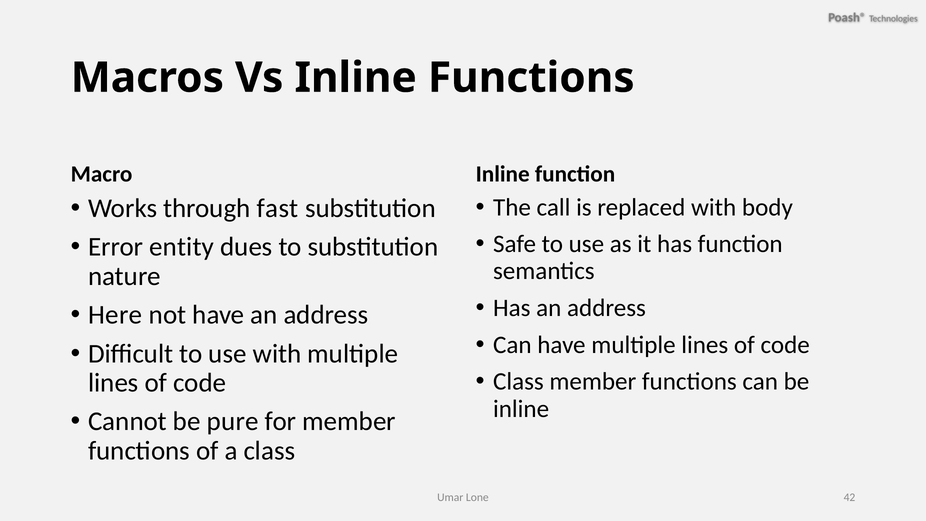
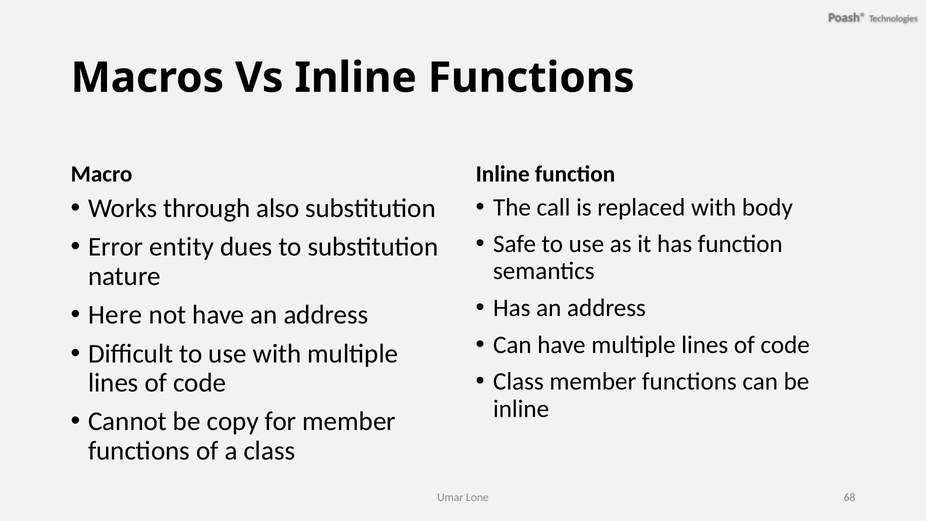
fast: fast -> also
pure: pure -> copy
42: 42 -> 68
